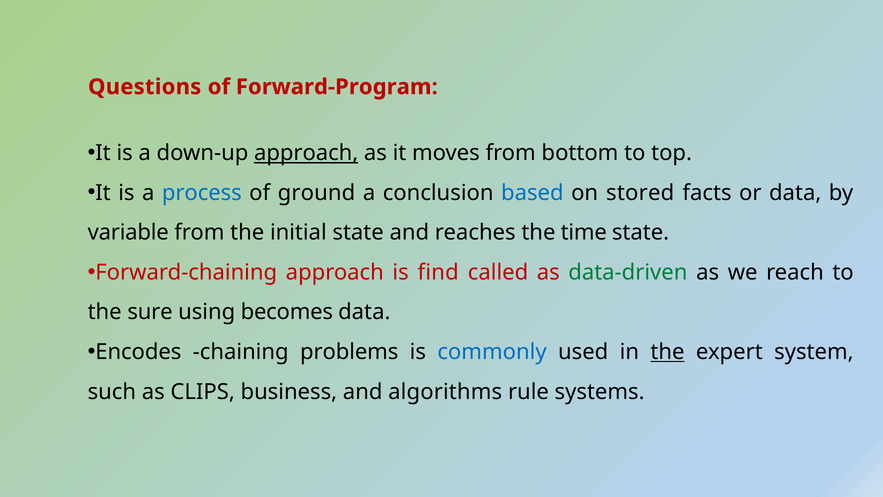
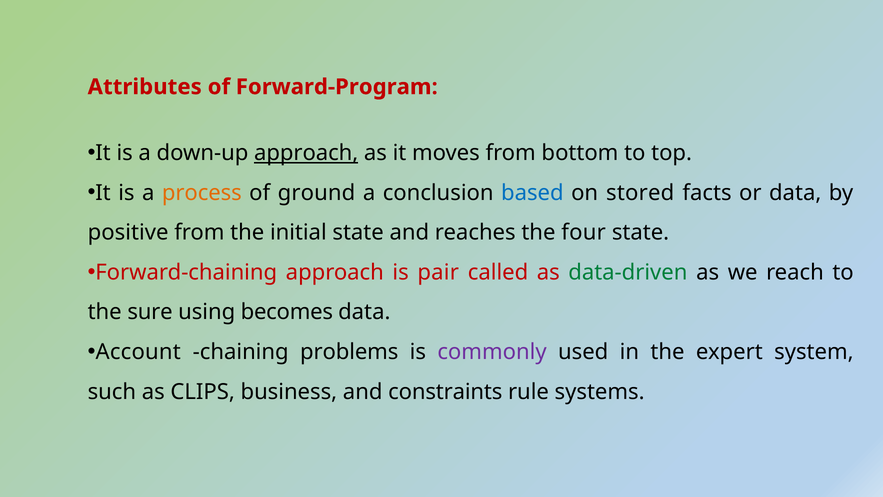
Questions: Questions -> Attributes
process colour: blue -> orange
variable: variable -> positive
time: time -> four
find: find -> pair
Encodes: Encodes -> Account
commonly colour: blue -> purple
the at (668, 352) underline: present -> none
algorithms: algorithms -> constraints
